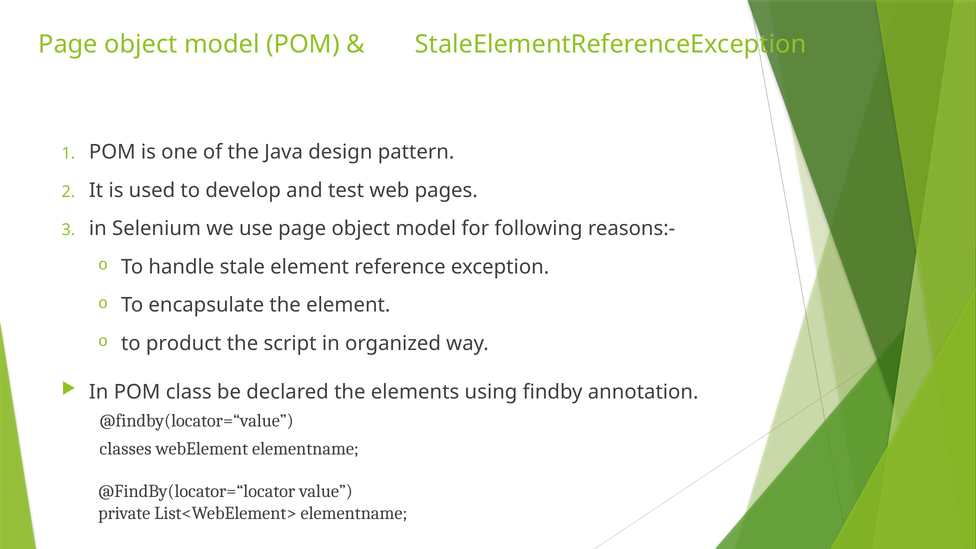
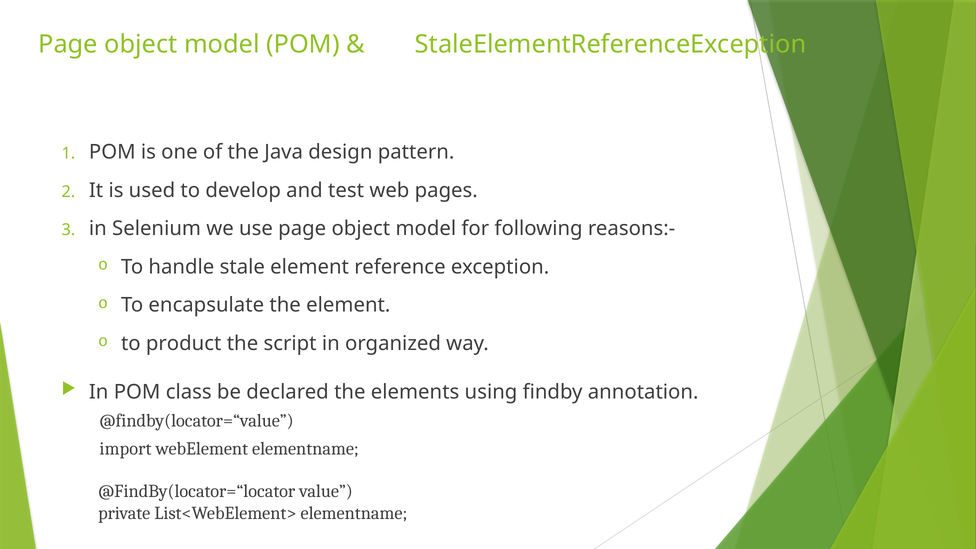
classes: classes -> import
